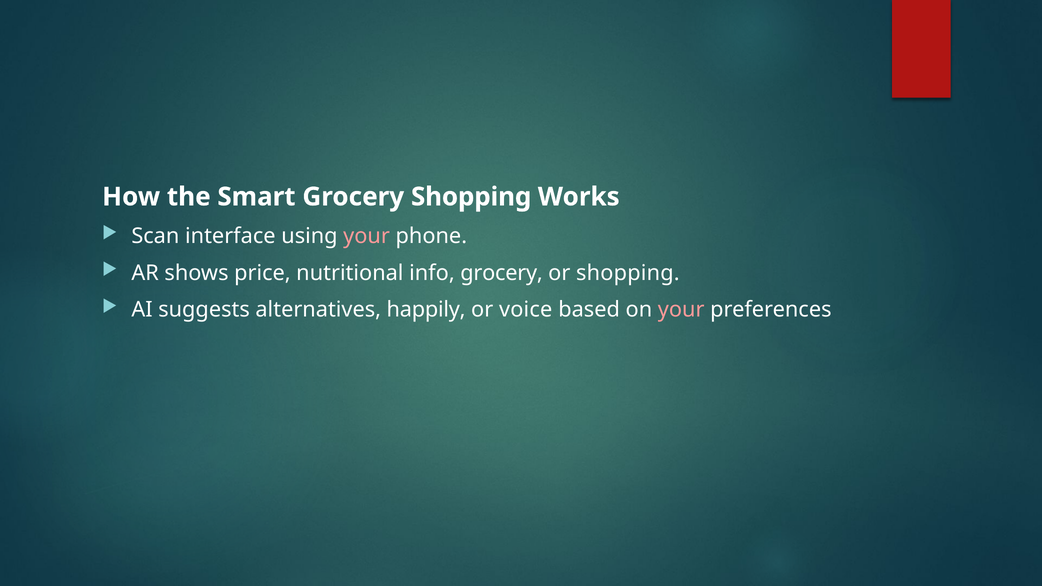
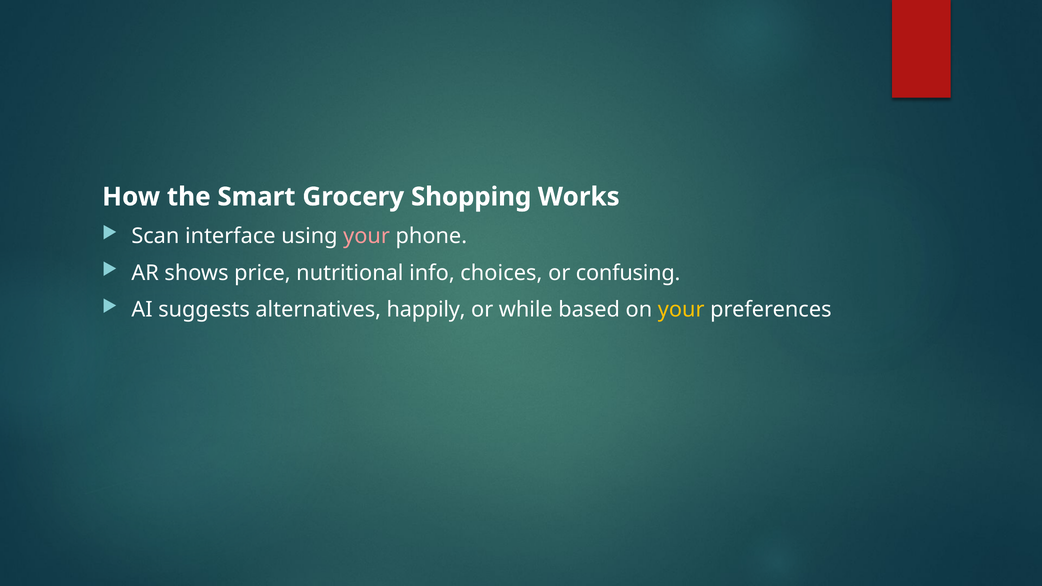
info grocery: grocery -> choices
or shopping: shopping -> confusing
voice: voice -> while
your at (681, 310) colour: pink -> yellow
